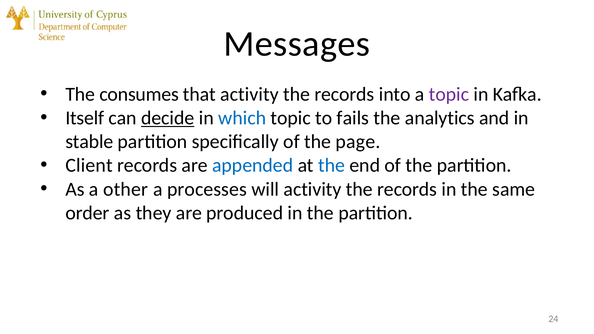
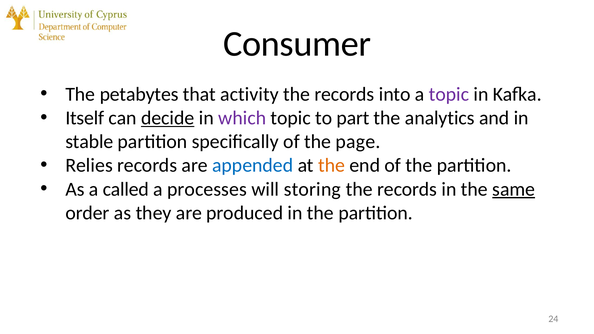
Messages: Messages -> Consumer
consumes: consumes -> petabytes
which colour: blue -> purple
fails: fails -> part
Client: Client -> Relies
the at (332, 165) colour: blue -> orange
other: other -> called
will activity: activity -> storing
same underline: none -> present
